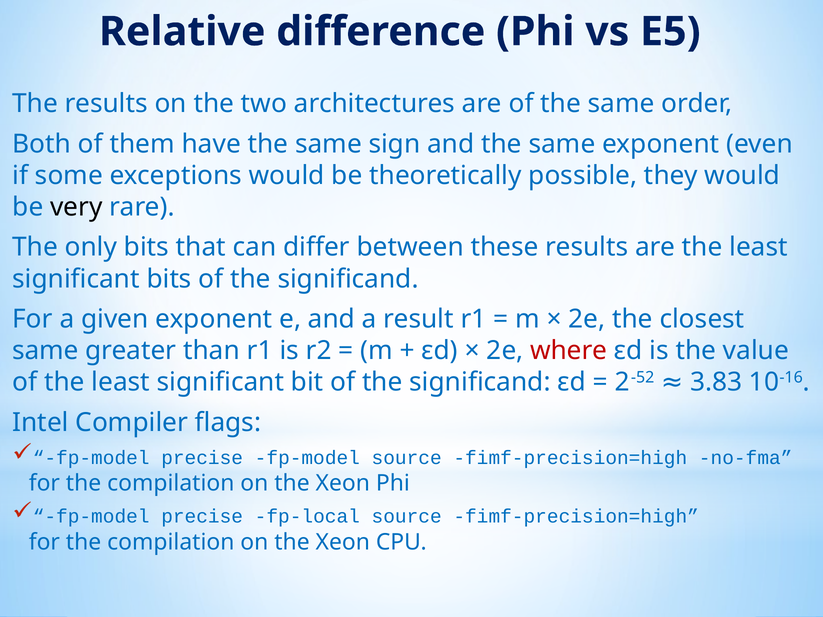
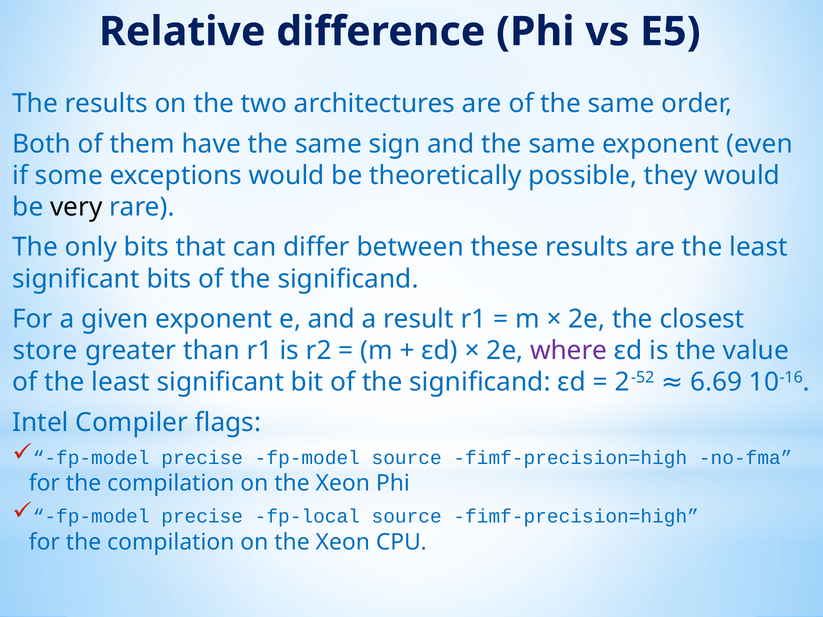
same at (45, 351): same -> store
where colour: red -> purple
3.83: 3.83 -> 6.69
